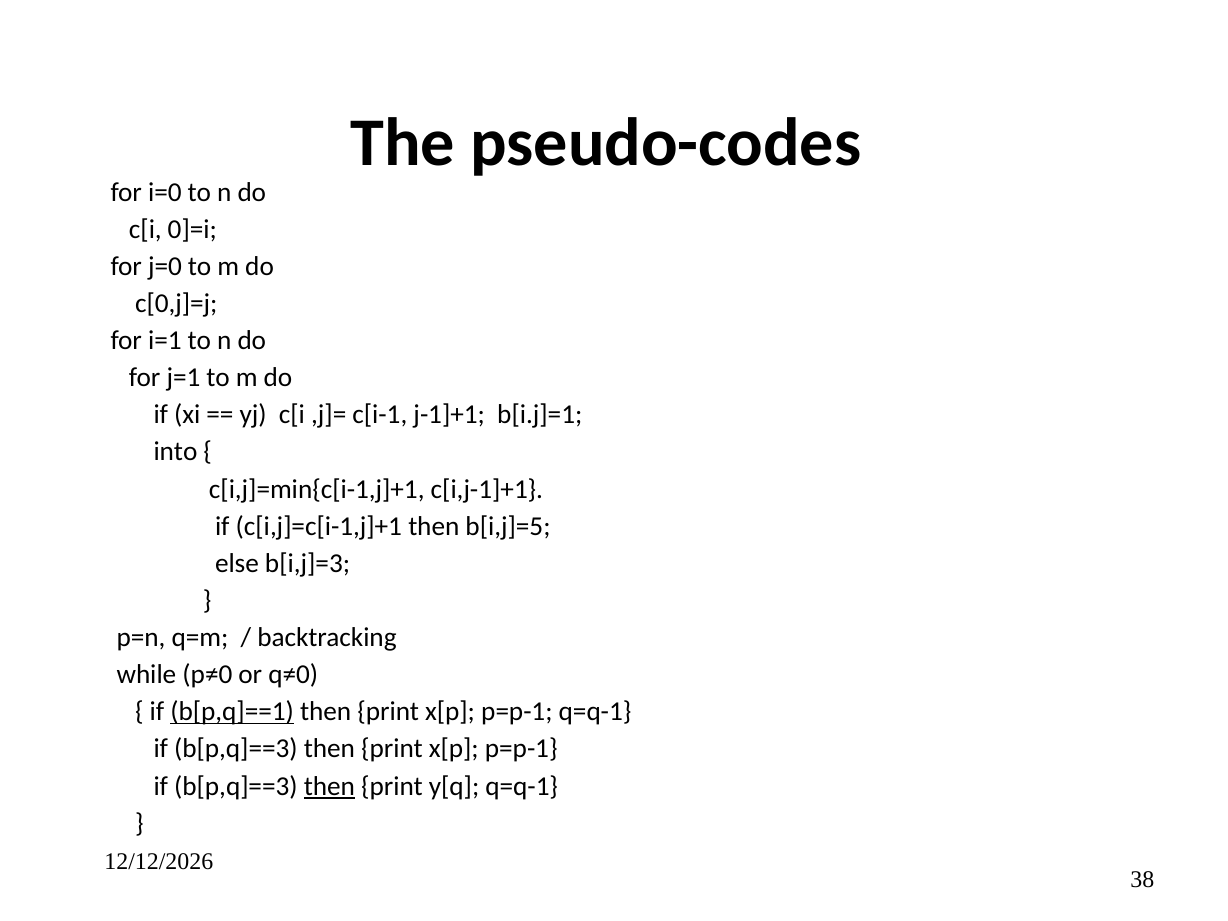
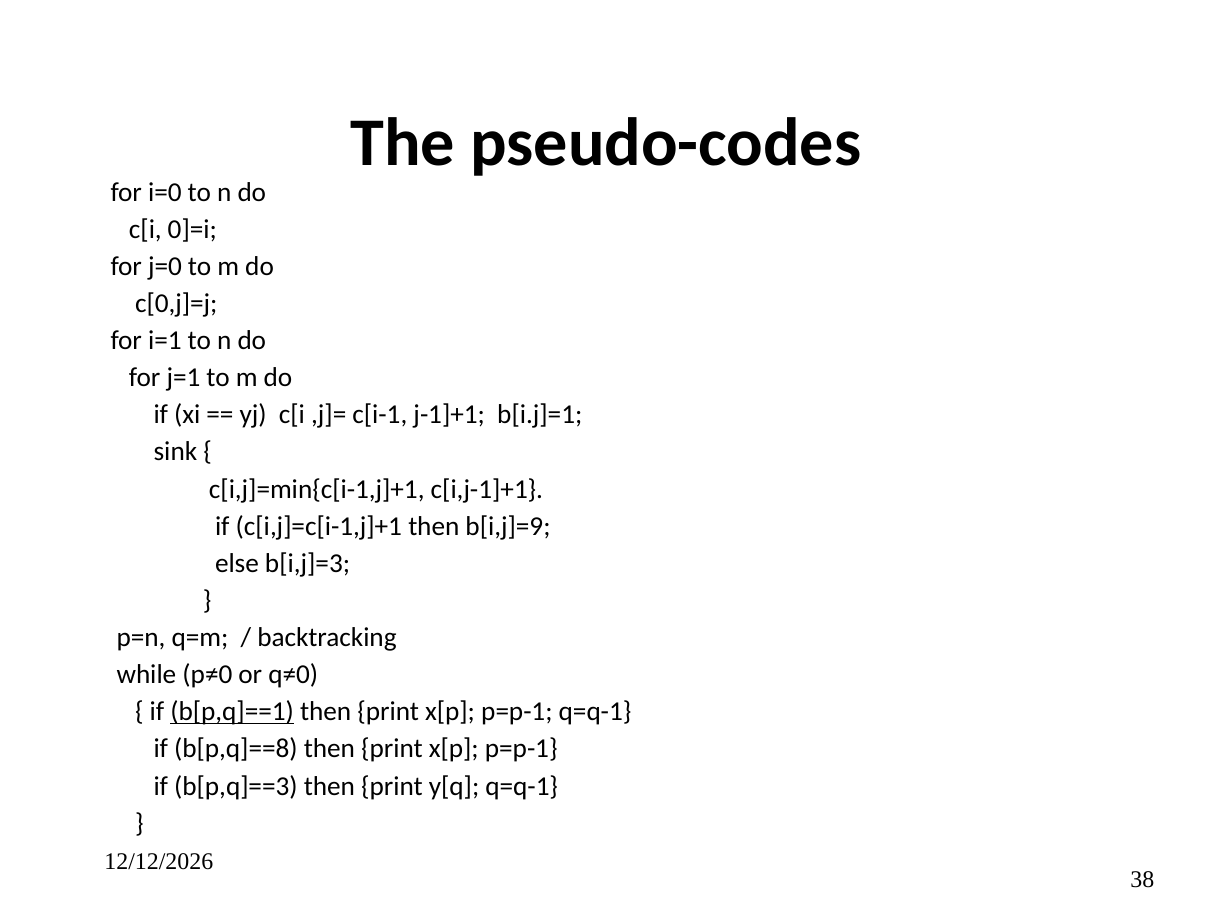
into: into -> sink
b[i,j]=5: b[i,j]=5 -> b[i,j]=9
b[p,q]==3 at (236, 749): b[p,q]==3 -> b[p,q]==8
then at (329, 786) underline: present -> none
